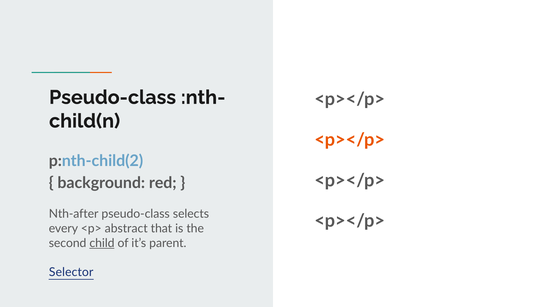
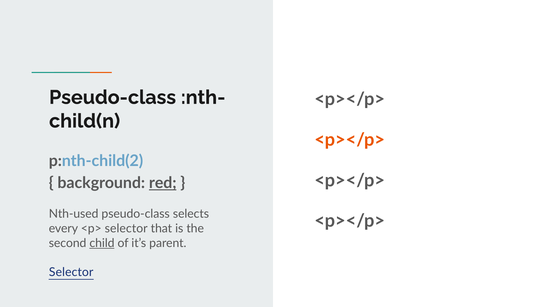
red underline: none -> present
Nth-after: Nth-after -> Nth-used
<p> abstract: abstract -> selector
